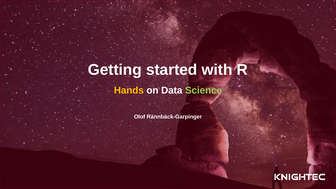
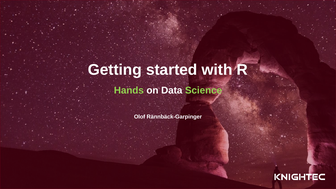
Hands colour: yellow -> light green
